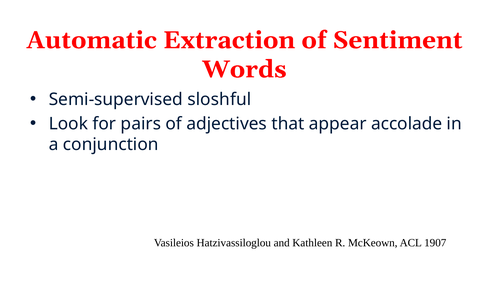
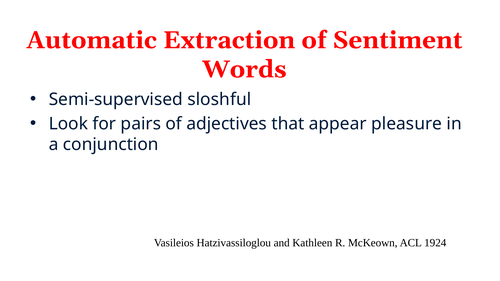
accolade: accolade -> pleasure
1907: 1907 -> 1924
